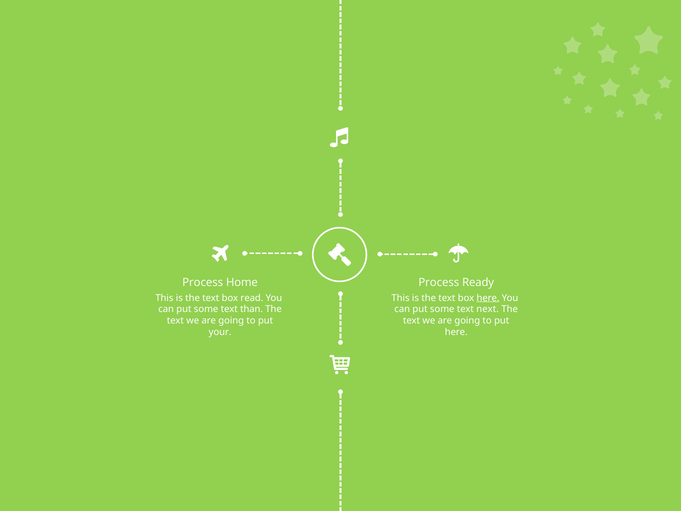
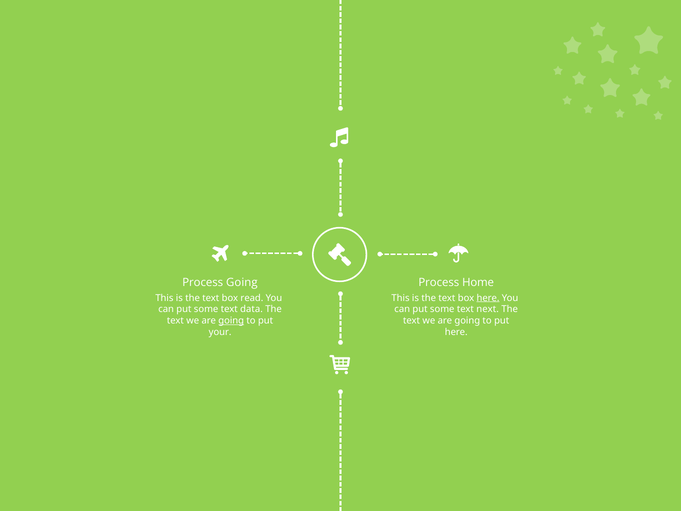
Process Home: Home -> Going
Ready: Ready -> Home
than: than -> data
going at (231, 320) underline: none -> present
